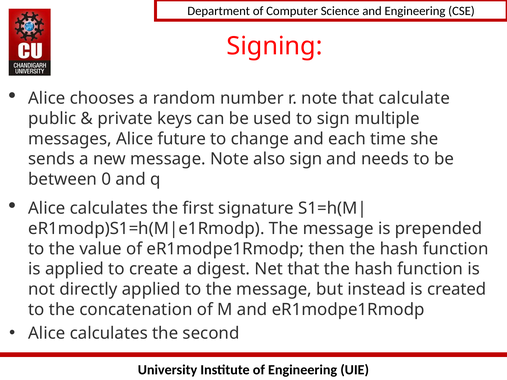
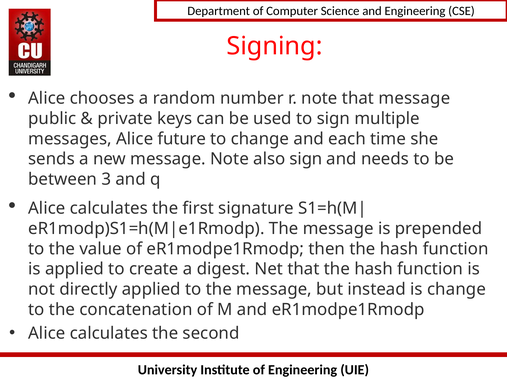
that calculate: calculate -> message
0: 0 -> 3
is created: created -> change
